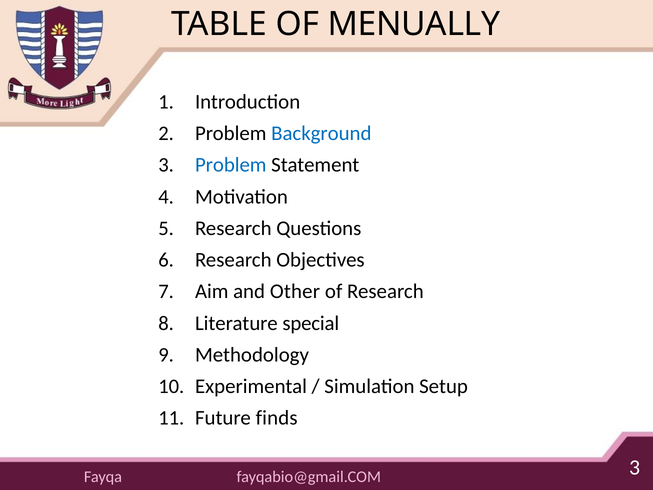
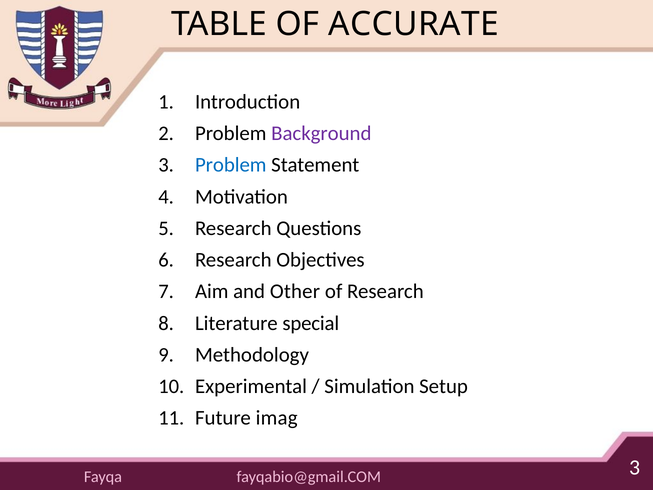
MENUALLY: MENUALLY -> ACCURATE
Background colour: blue -> purple
finds: finds -> imag
